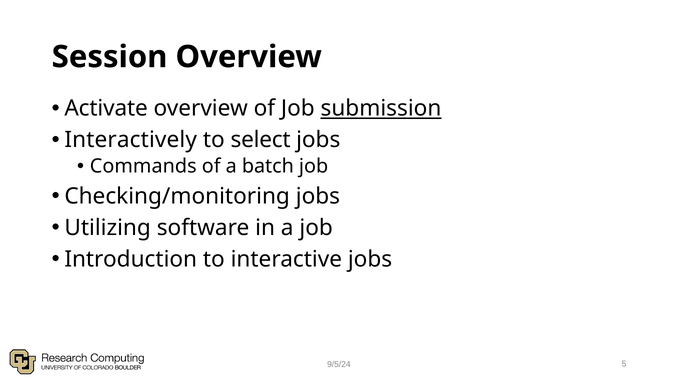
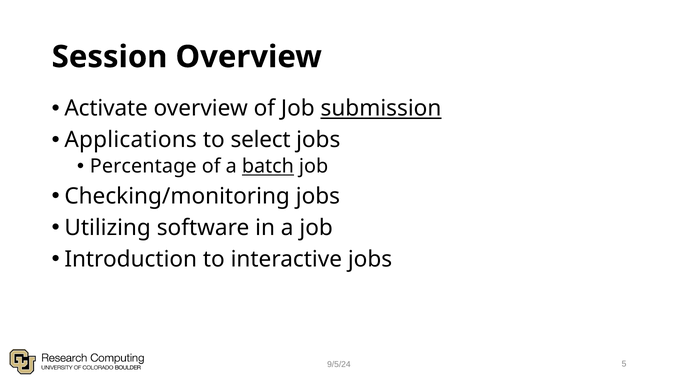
Interactively: Interactively -> Applications
Commands: Commands -> Percentage
batch underline: none -> present
